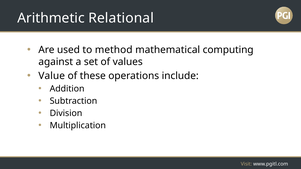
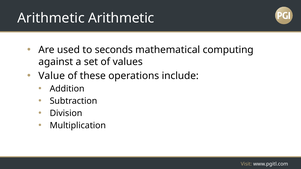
Arithmetic Relational: Relational -> Arithmetic
method: method -> seconds
